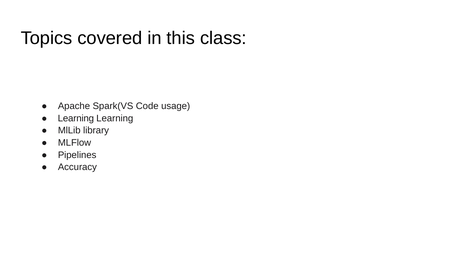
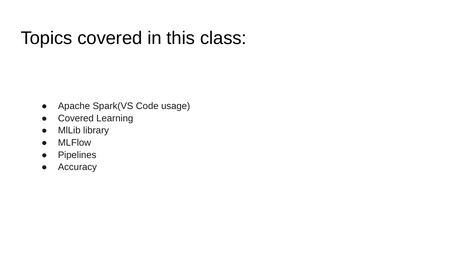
Learning at (76, 118): Learning -> Covered
